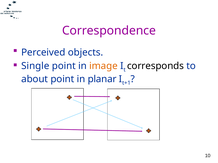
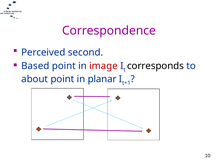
objects: objects -> second
Single: Single -> Based
image colour: orange -> red
